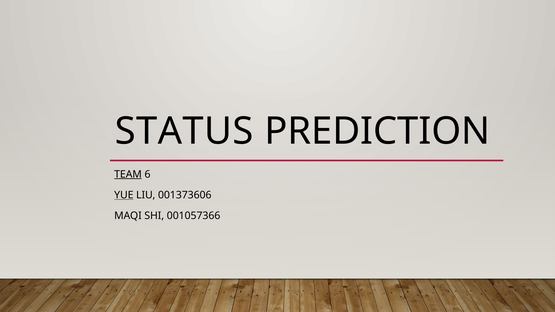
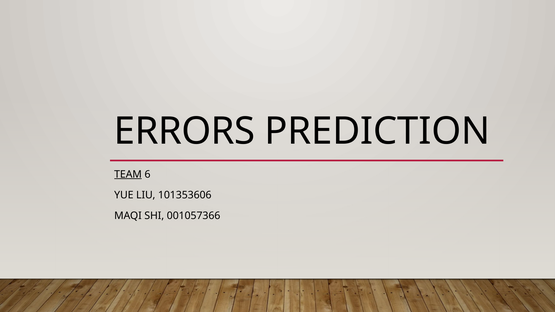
STATUS: STATUS -> ERRORS
YUE underline: present -> none
001373606: 001373606 -> 101353606
